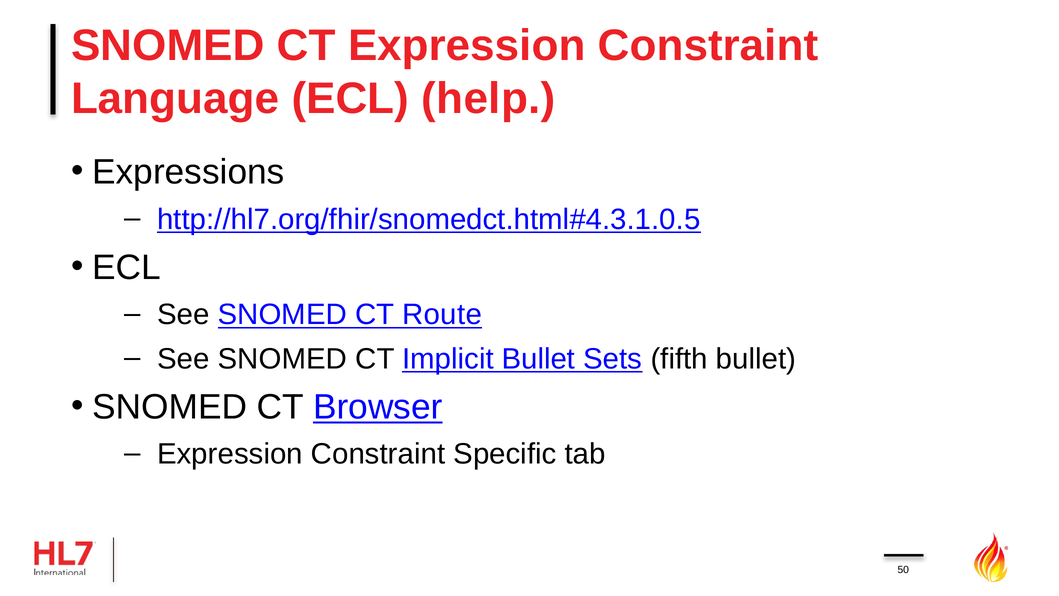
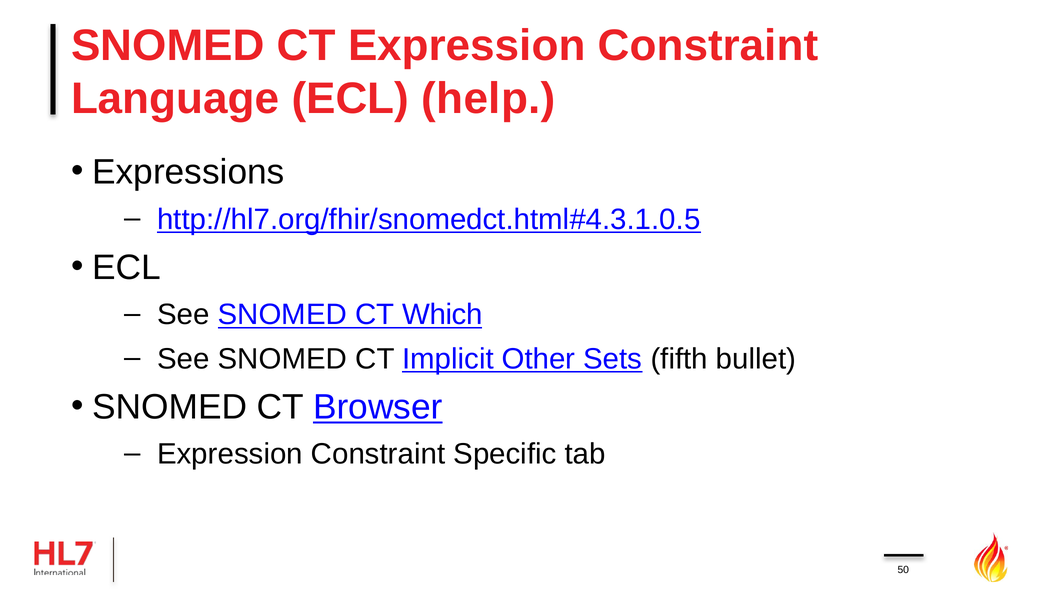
Route: Route -> Which
Implicit Bullet: Bullet -> Other
